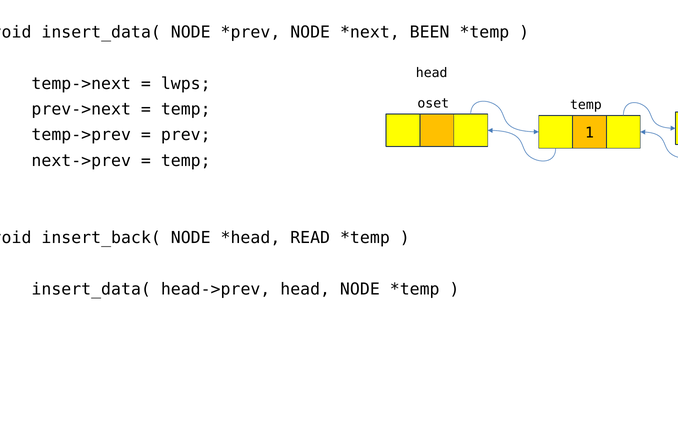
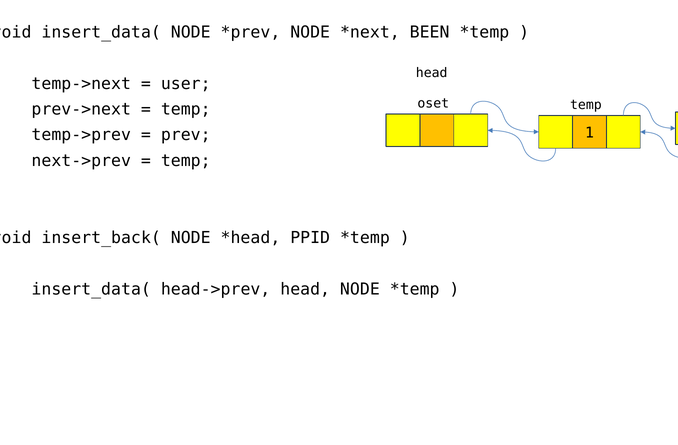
lwps: lwps -> user
READ: READ -> PPID
